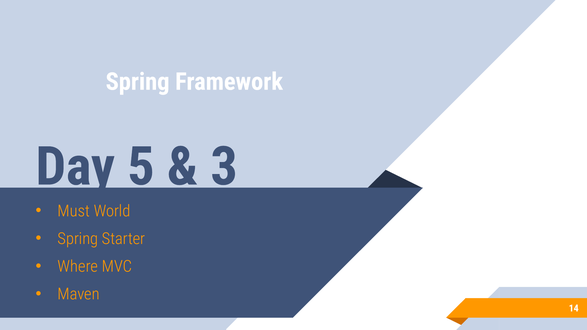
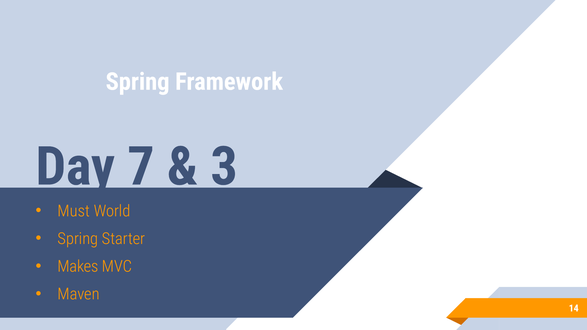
5: 5 -> 7
Where: Where -> Makes
